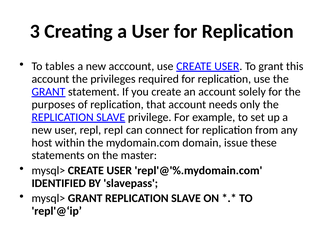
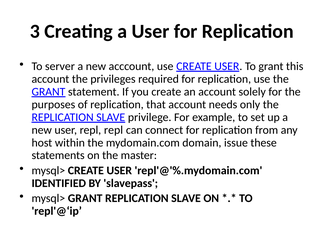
tables: tables -> server
